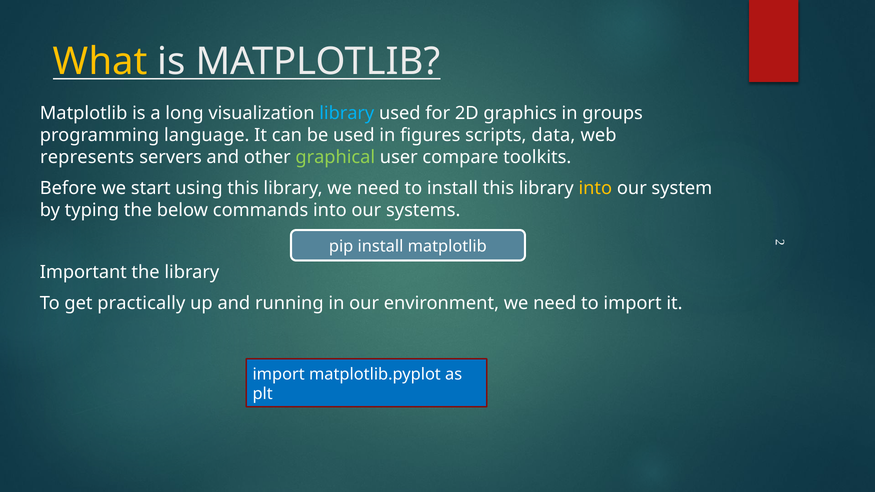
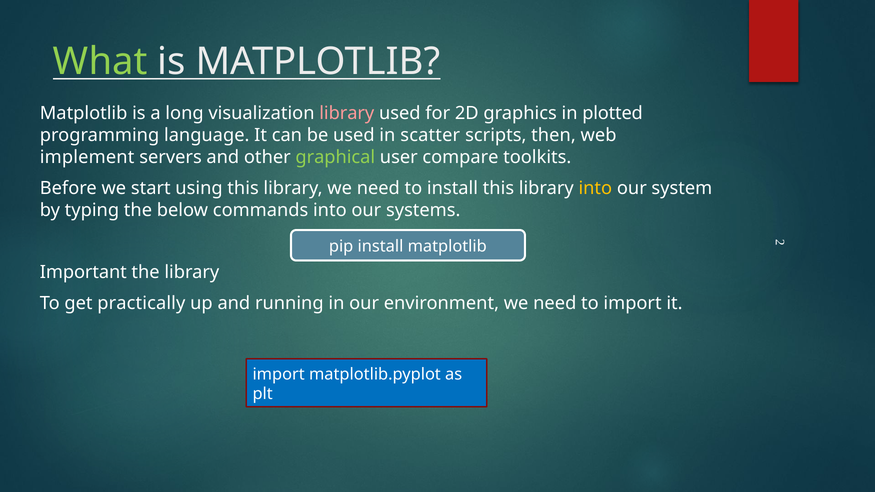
What colour: yellow -> light green
library at (347, 113) colour: light blue -> pink
groups: groups -> plotted
figures: figures -> scatter
data: data -> then
represents: represents -> implement
